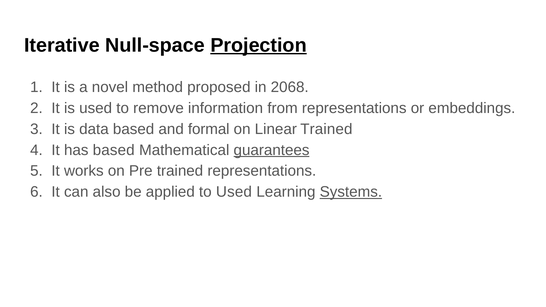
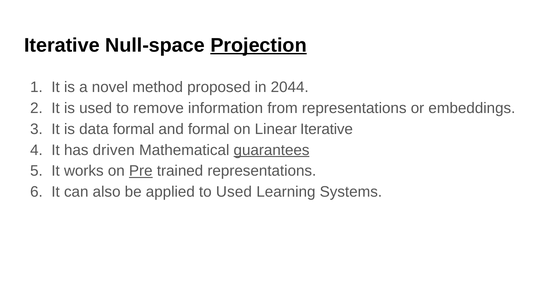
2068: 2068 -> 2044
data based: based -> formal
Linear Trained: Trained -> Iterative
has based: based -> driven
Pre underline: none -> present
Systems underline: present -> none
